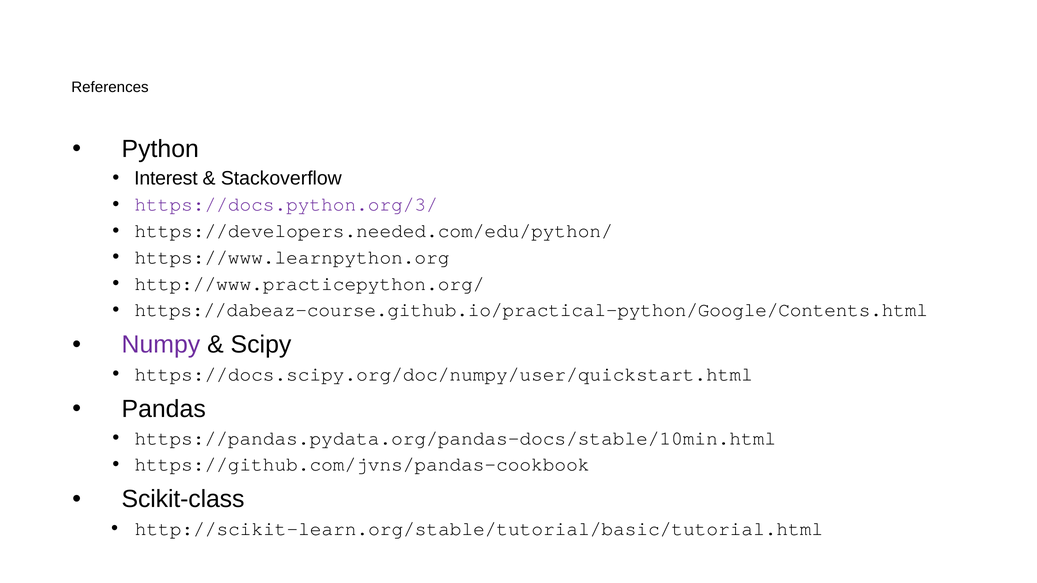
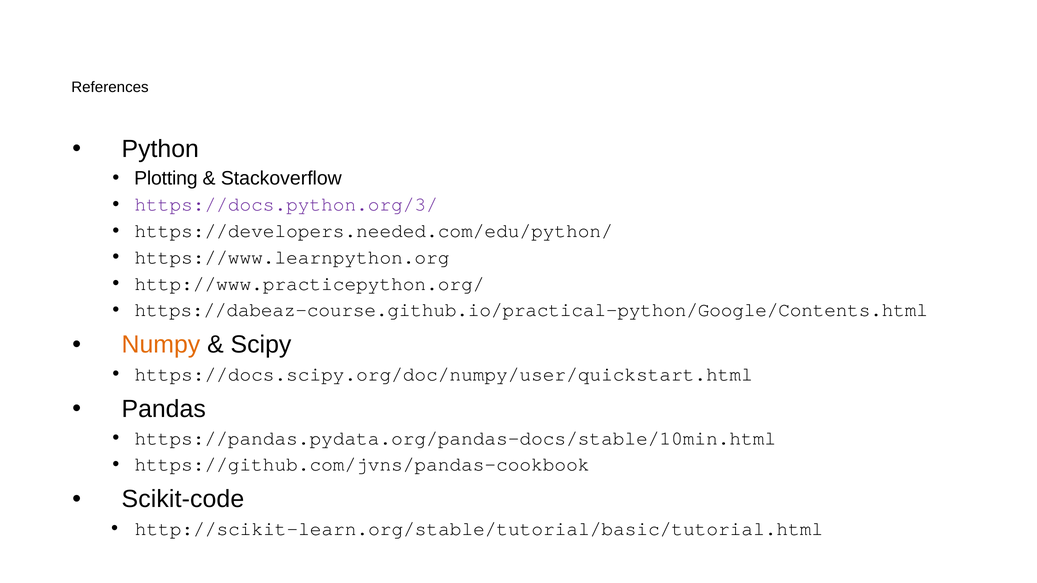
Interest: Interest -> Plotting
Numpy colour: purple -> orange
Scikit-class: Scikit-class -> Scikit-code
